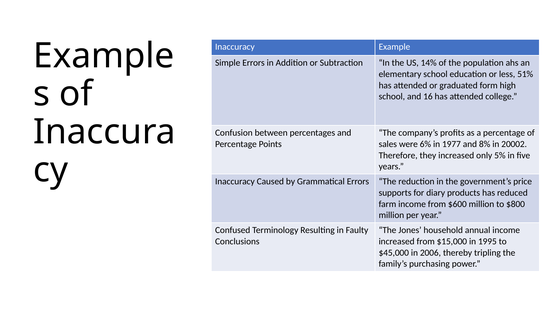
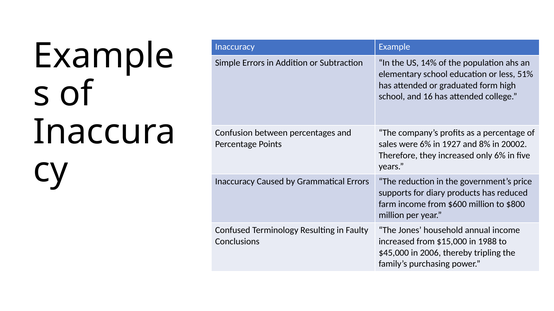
1977: 1977 -> 1927
only 5%: 5% -> 6%
1995: 1995 -> 1988
